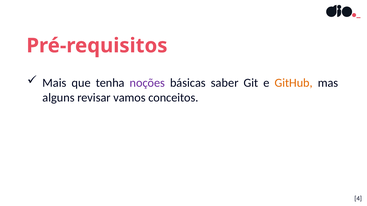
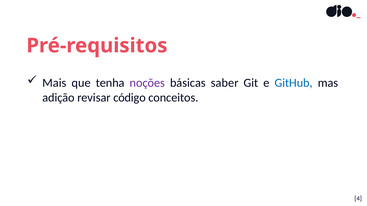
GitHub colour: orange -> blue
alguns: alguns -> adição
vamos: vamos -> código
